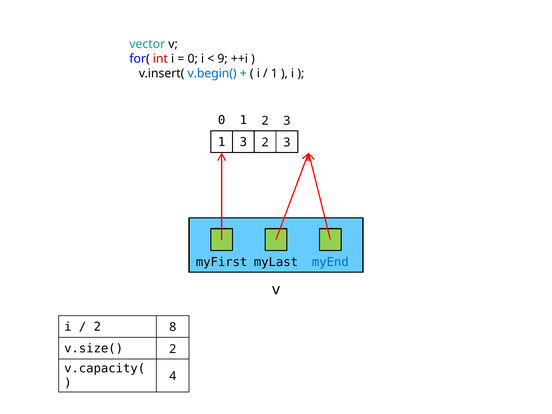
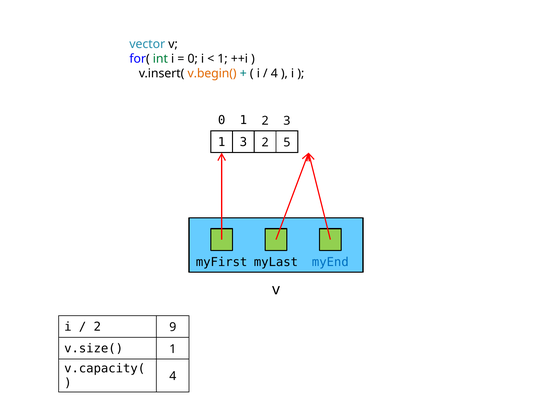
int colour: red -> green
9 at (223, 59): 9 -> 1
v.begin( colour: blue -> orange
1 at (274, 74): 1 -> 4
3 2 3: 3 -> 5
8: 8 -> 9
v.size( 2: 2 -> 1
